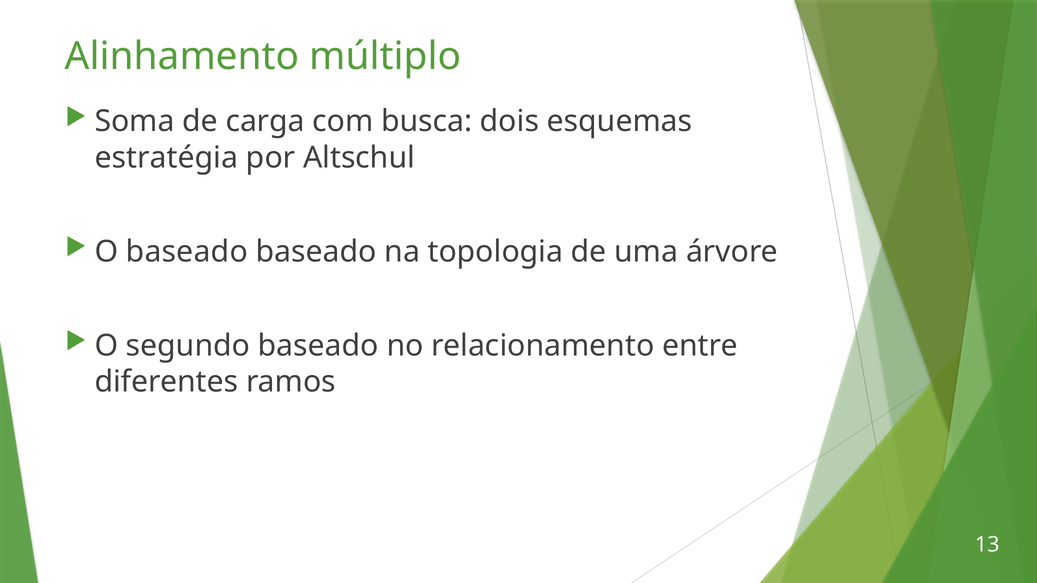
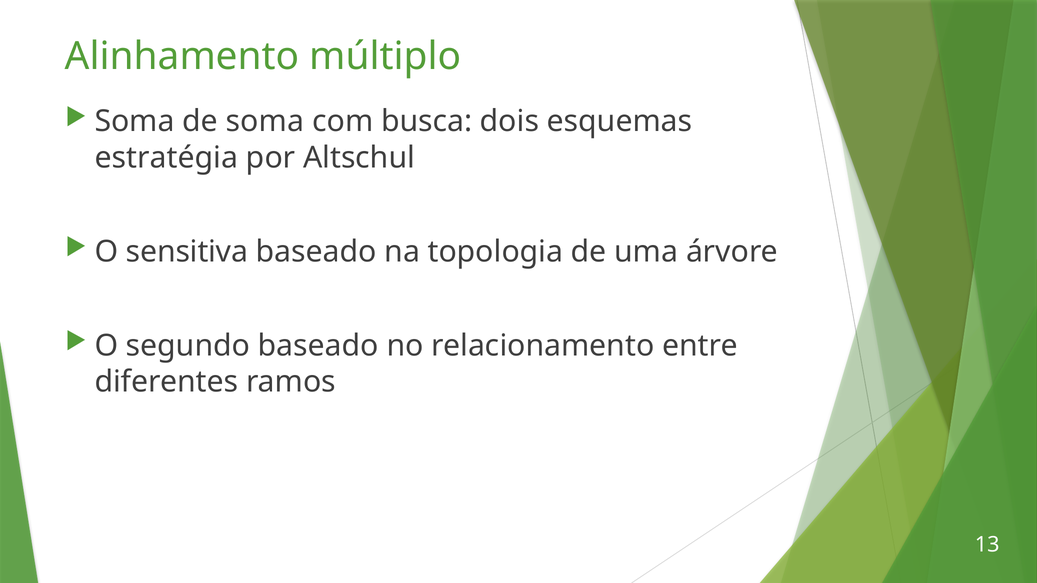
de carga: carga -> soma
O baseado: baseado -> sensitiva
